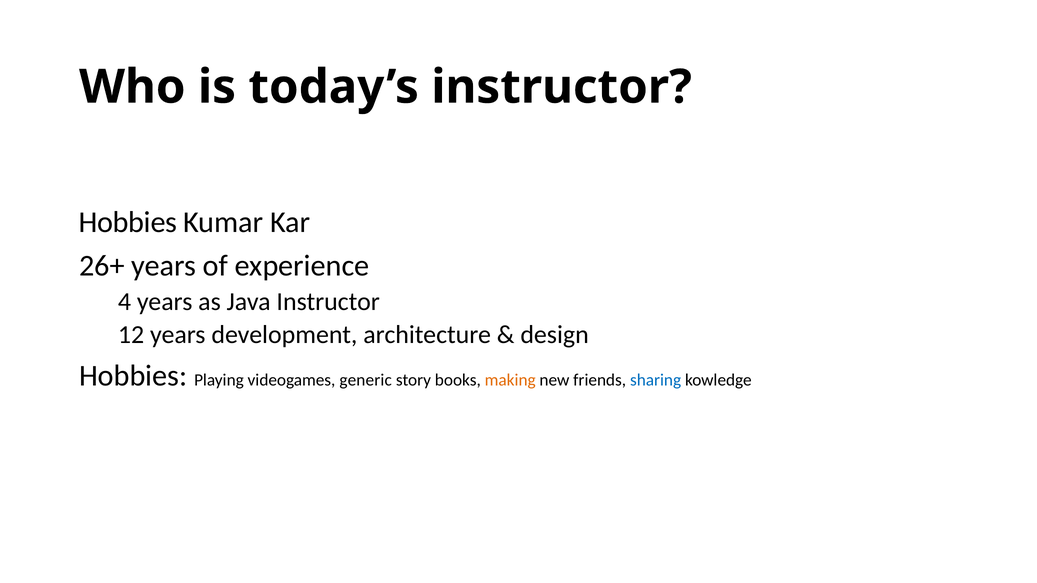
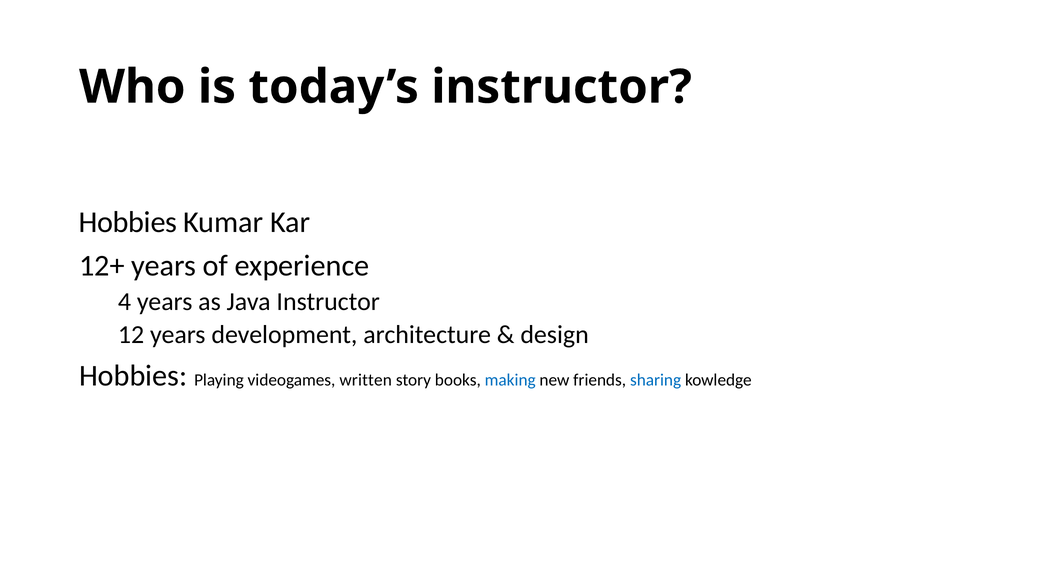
26+: 26+ -> 12+
generic: generic -> written
making colour: orange -> blue
